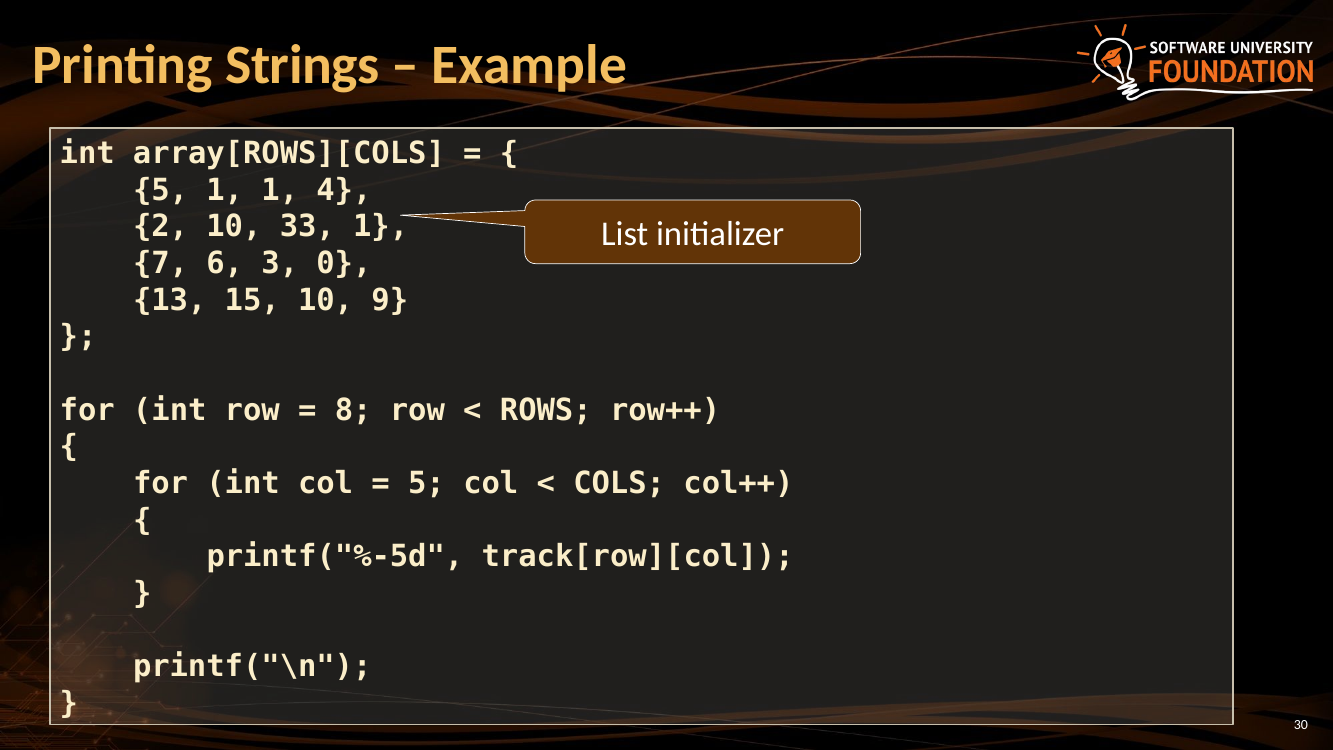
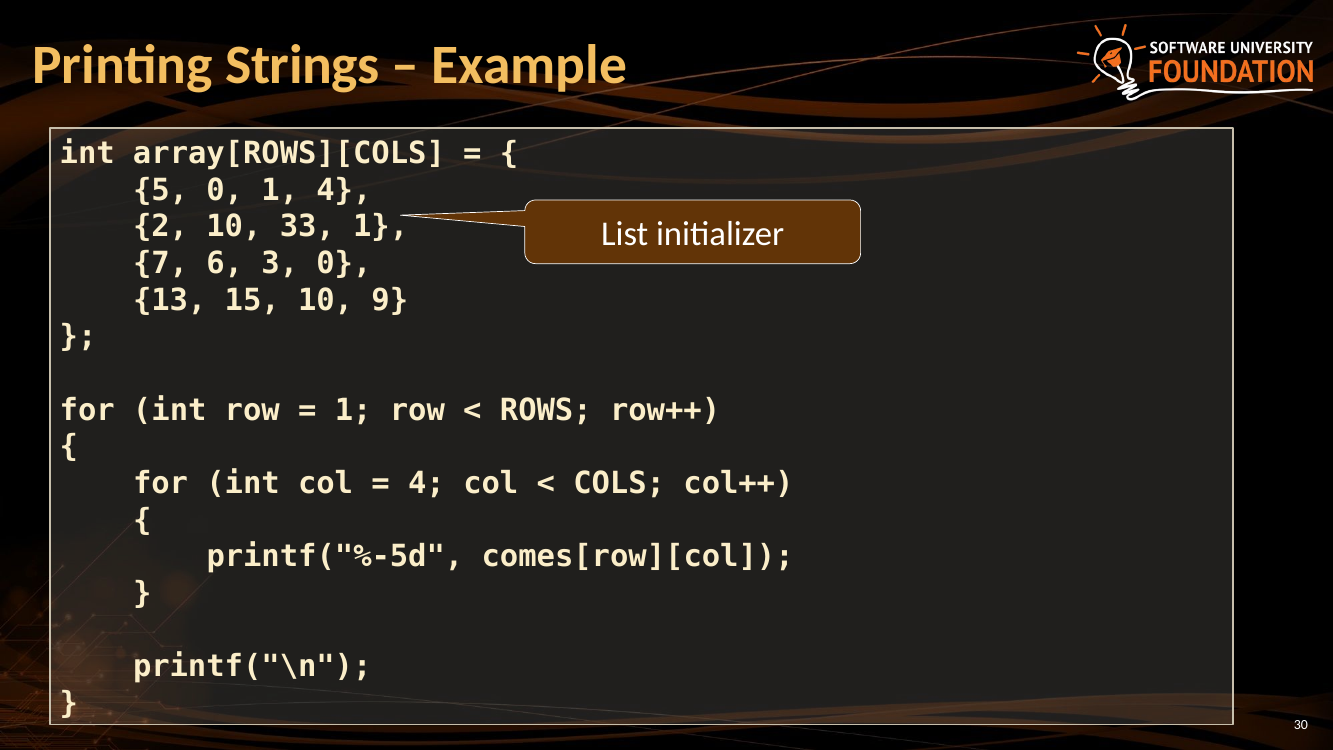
5 1: 1 -> 0
8 at (353, 410): 8 -> 1
5 at (426, 483): 5 -> 4
track[row][col: track[row][col -> comes[row][col
